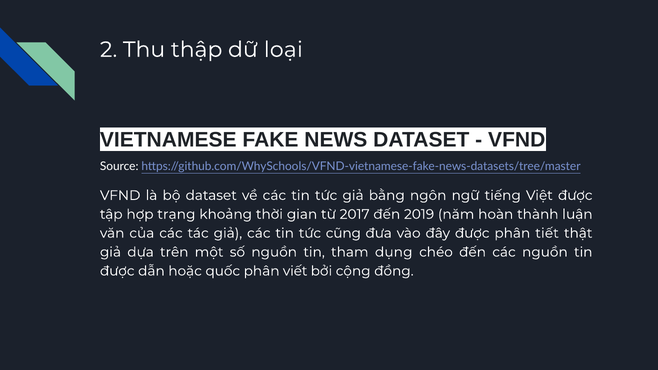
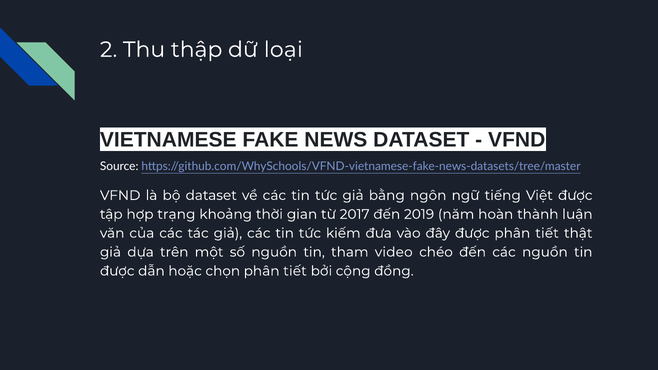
cũng: cũng -> kiếm
dụng: dụng -> video
quốc: quốc -> chọn
viết at (295, 271): viết -> tiết
